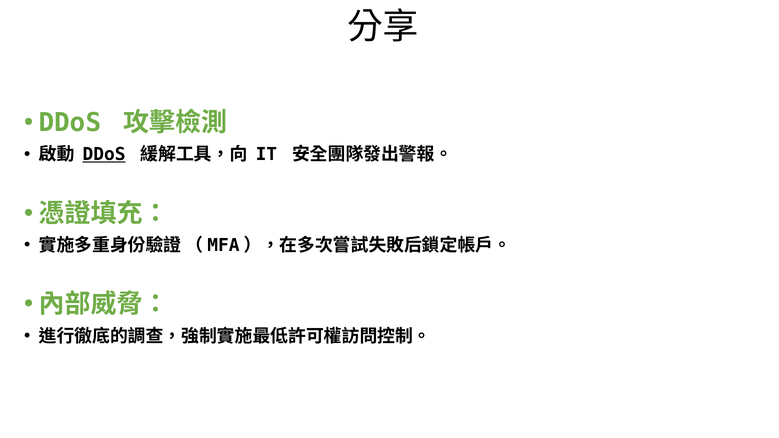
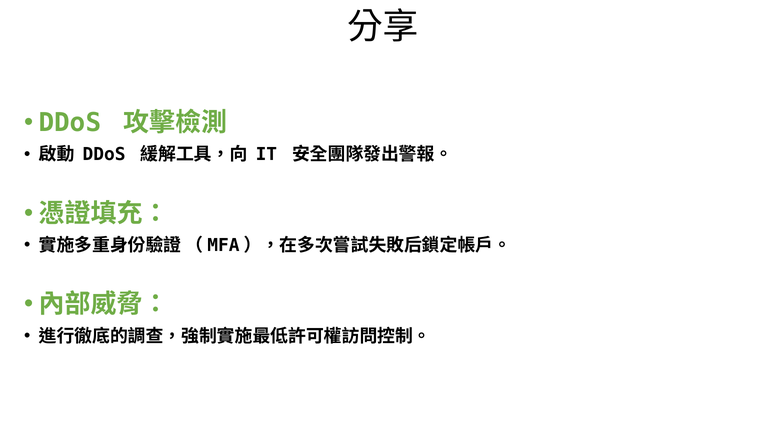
DDoS at (104, 154) underline: present -> none
